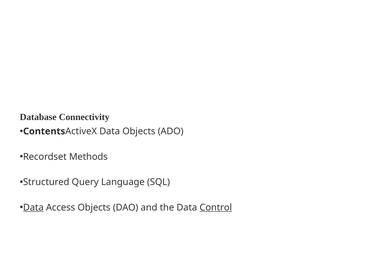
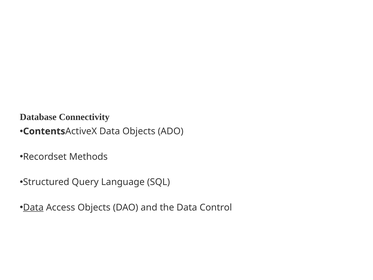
Control underline: present -> none
